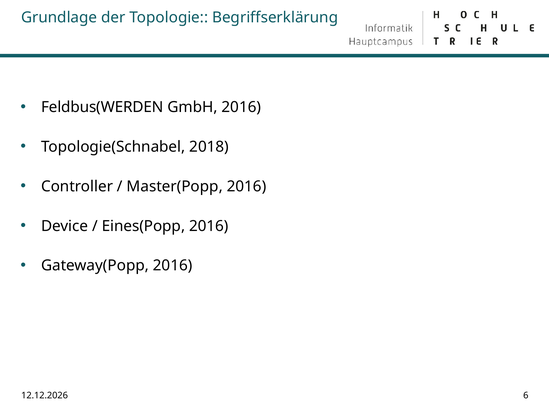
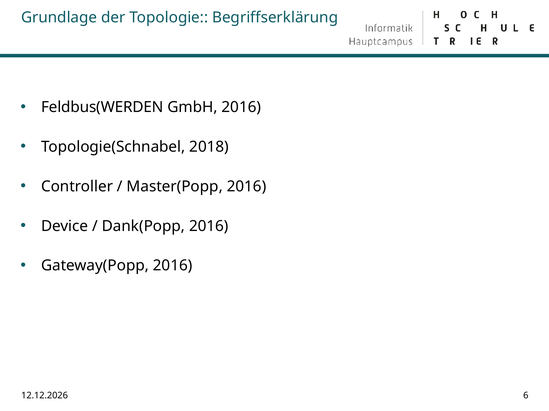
Eines(Popp: Eines(Popp -> Dank(Popp
